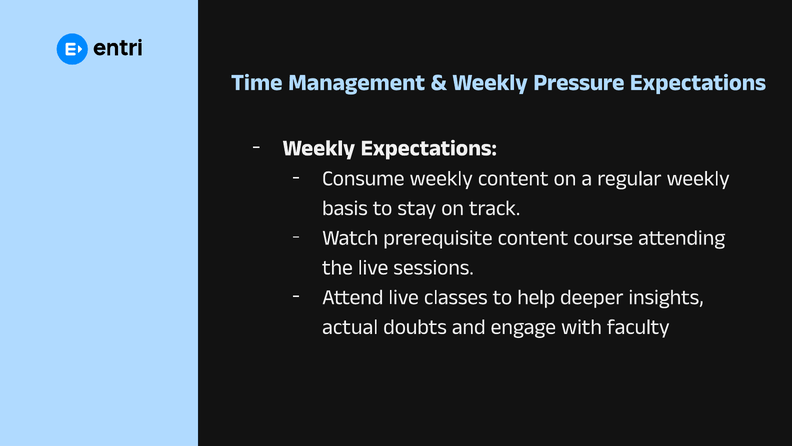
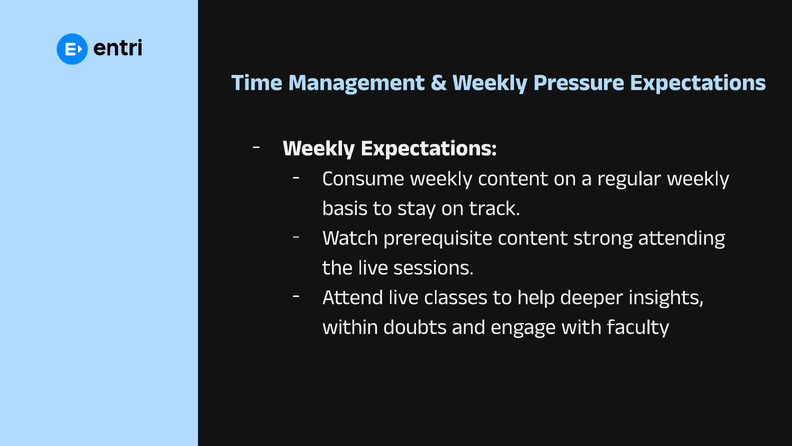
course: course -> strong
actual: actual -> within
